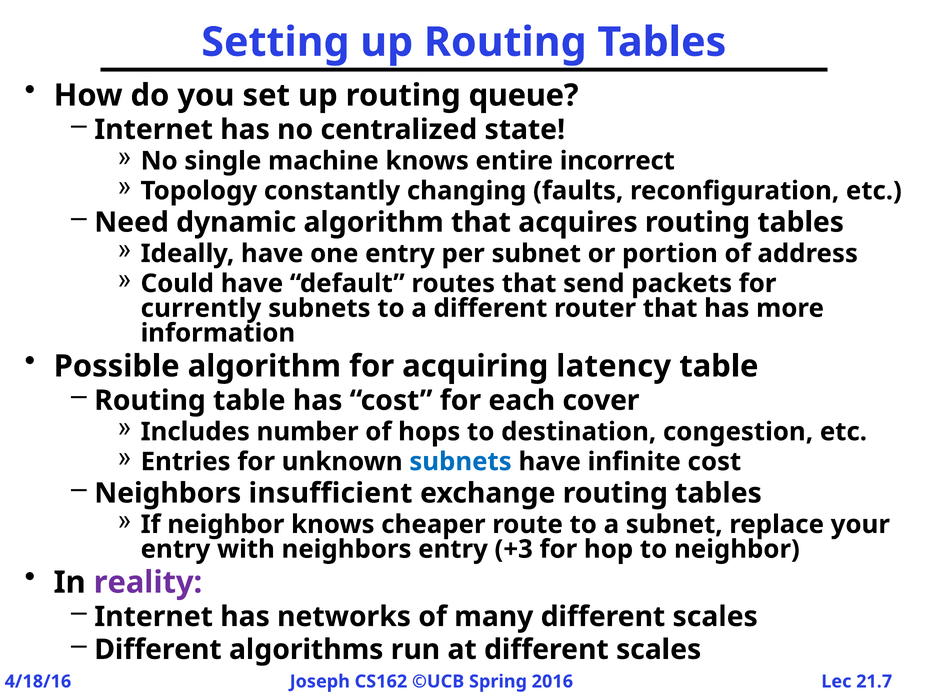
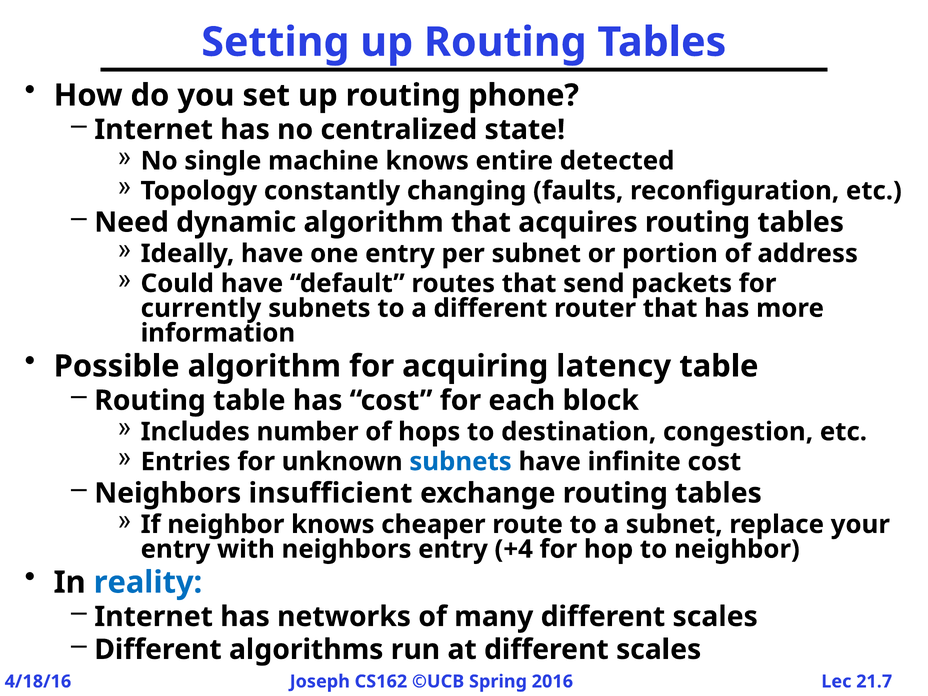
queue: queue -> phone
incorrect: incorrect -> detected
cover: cover -> block
+3: +3 -> +4
reality colour: purple -> blue
